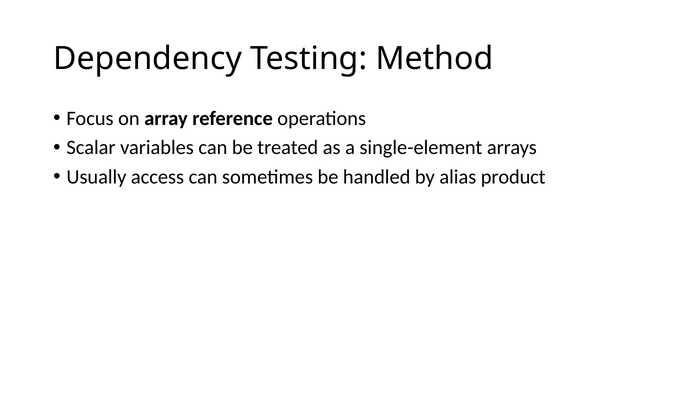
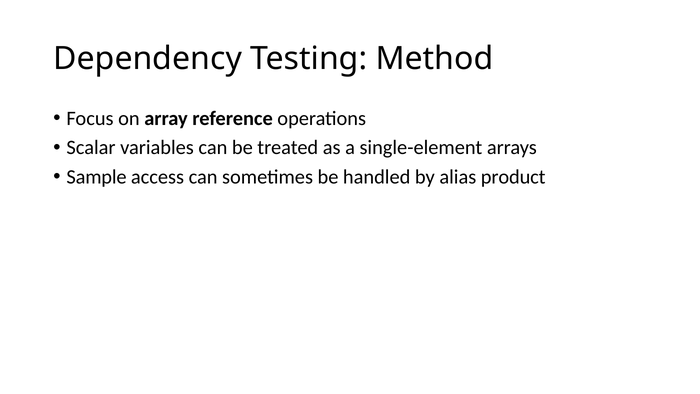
Usually: Usually -> Sample
